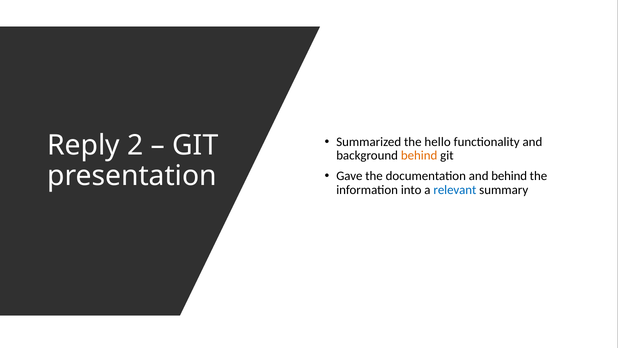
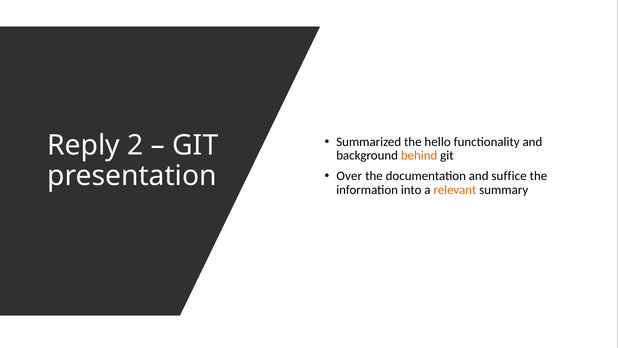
Gave: Gave -> Over
and behind: behind -> suffice
relevant colour: blue -> orange
